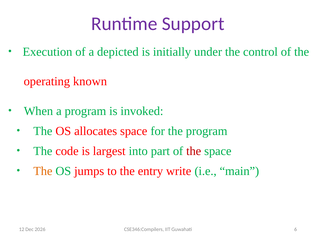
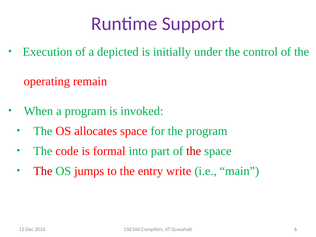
known: known -> remain
largest: largest -> formal
The at (43, 171) colour: orange -> red
